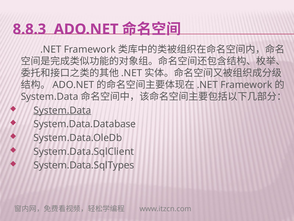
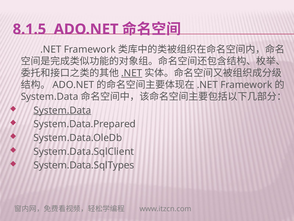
8.8.3: 8.8.3 -> 8.1.5
.NET at (132, 73) underline: none -> present
System.Data.Database: System.Data.Database -> System.Data.Prepared
